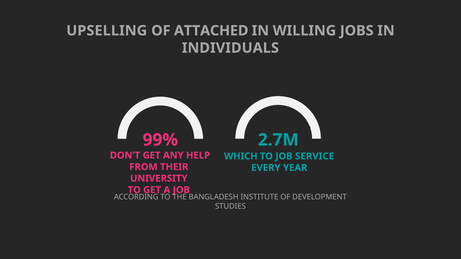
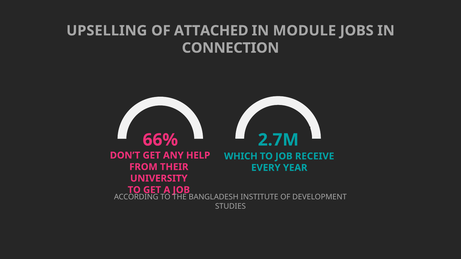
WILLING: WILLING -> MODULE
INDIVIDUALS: INDIVIDUALS -> CONNECTION
99%: 99% -> 66%
SERVICE: SERVICE -> RECEIVE
